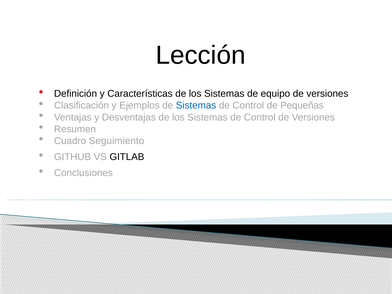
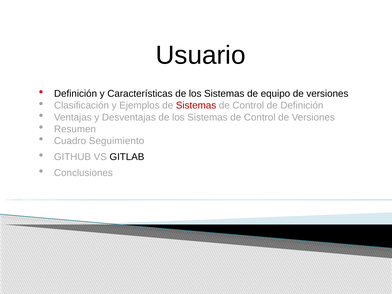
Lección: Lección -> Usuario
Sistemas at (196, 106) colour: blue -> red
de Pequeñas: Pequeñas -> Definición
